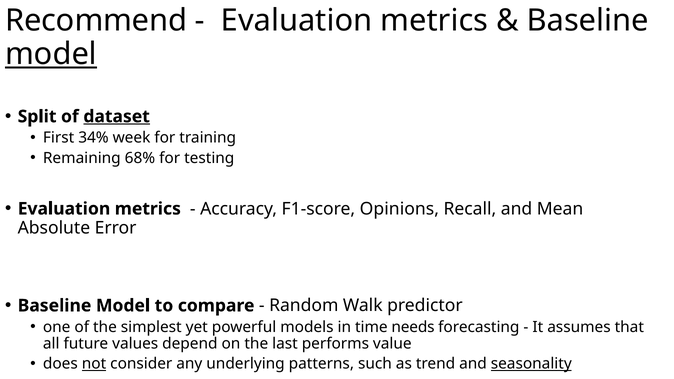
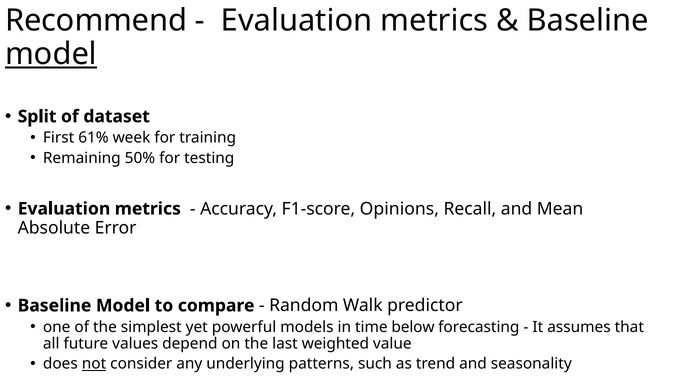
dataset underline: present -> none
34%: 34% -> 61%
68%: 68% -> 50%
needs: needs -> below
performs: performs -> weighted
seasonality underline: present -> none
